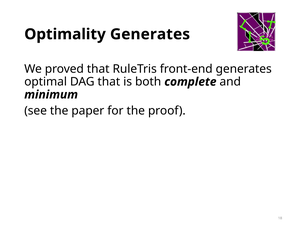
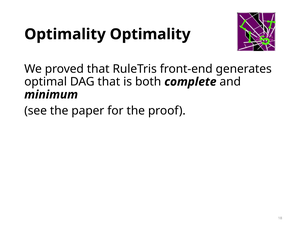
Optimality Generates: Generates -> Optimality
